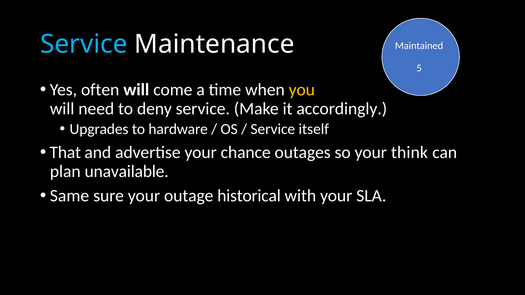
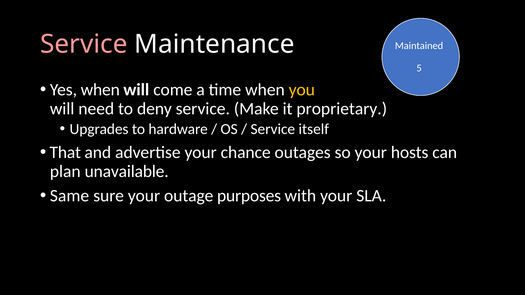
Service at (84, 44) colour: light blue -> pink
Yes often: often -> when
accordingly: accordingly -> proprietary
think: think -> hosts
historical: historical -> purposes
